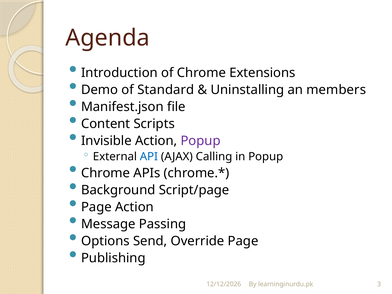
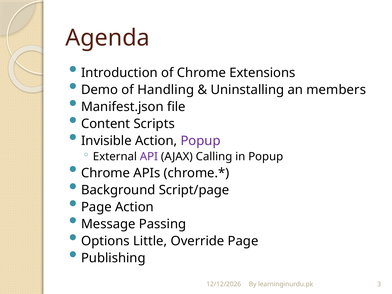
Standard: Standard -> Handling
API colour: blue -> purple
Send: Send -> Little
